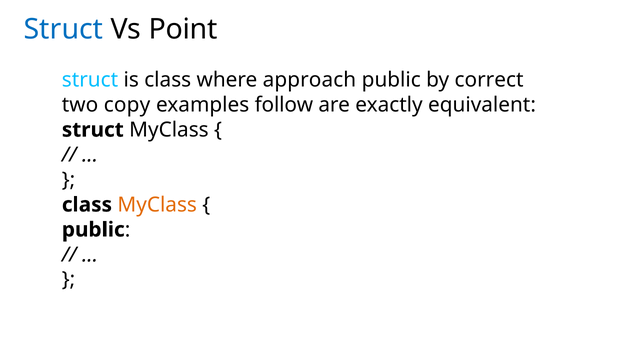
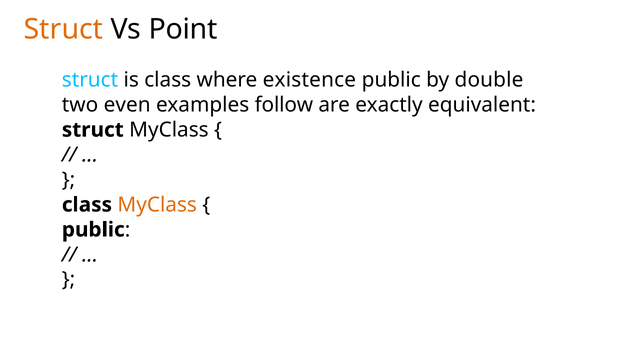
Struct at (63, 30) colour: blue -> orange
approach: approach -> existence
correct: correct -> double
copy: copy -> even
